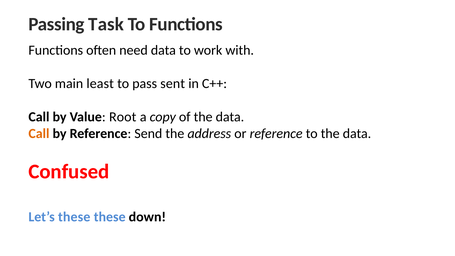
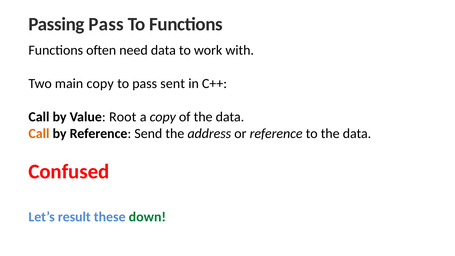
Passing Task: Task -> Pass
main least: least -> copy
Let’s these: these -> result
down colour: black -> green
